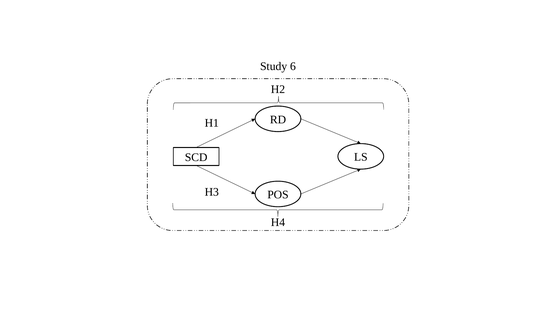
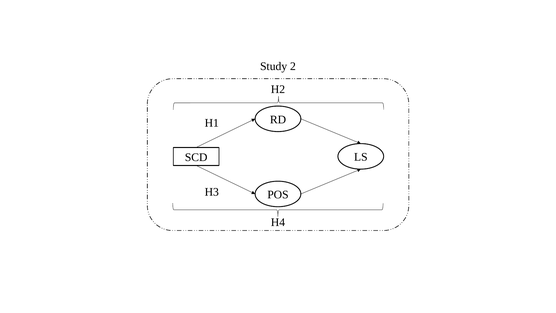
6: 6 -> 2
